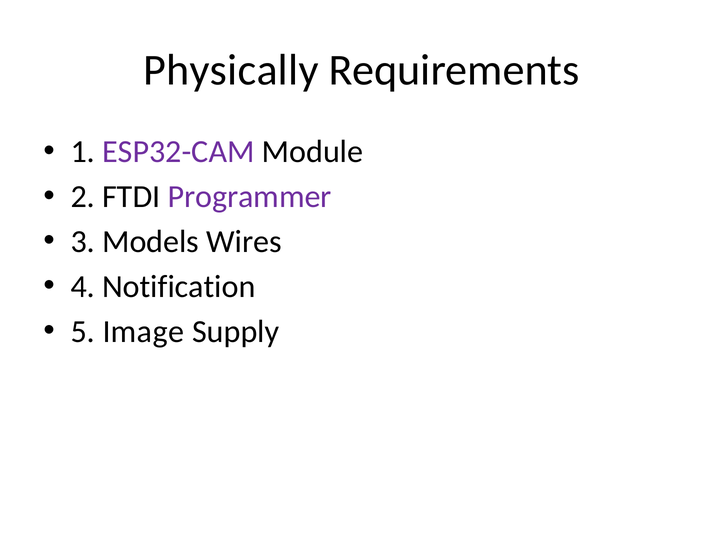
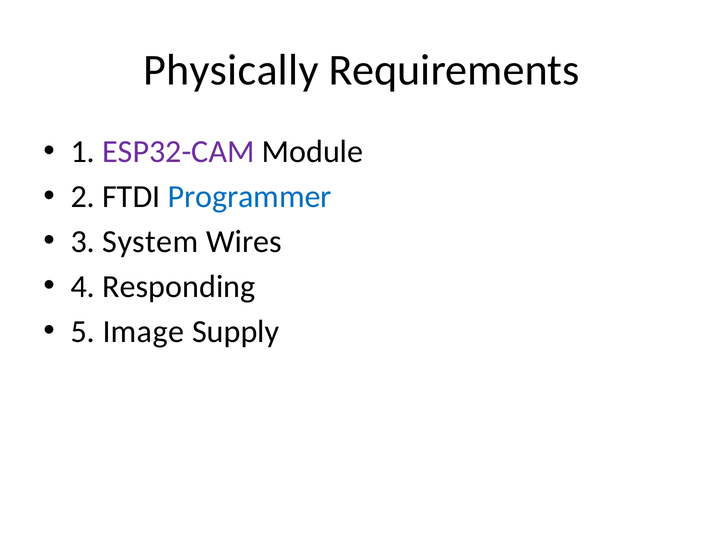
Programmer colour: purple -> blue
Models: Models -> System
Notification: Notification -> Responding
